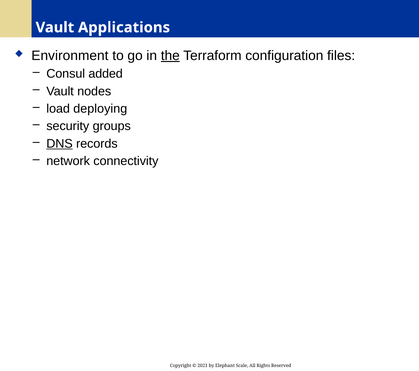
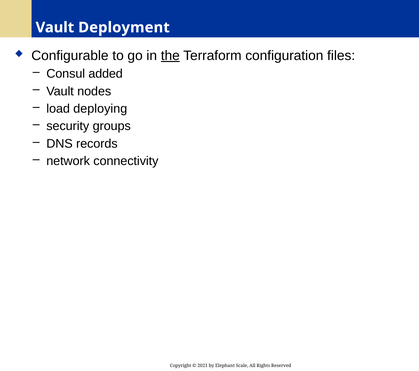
Applications: Applications -> Deployment
Environment: Environment -> Configurable
DNS underline: present -> none
